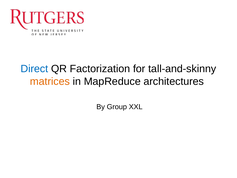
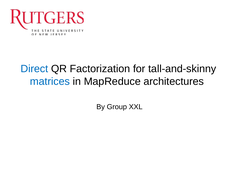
matrices colour: orange -> blue
